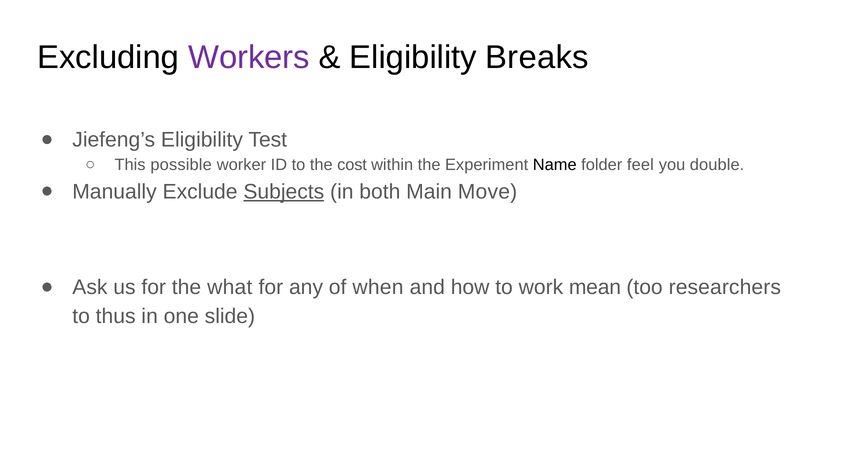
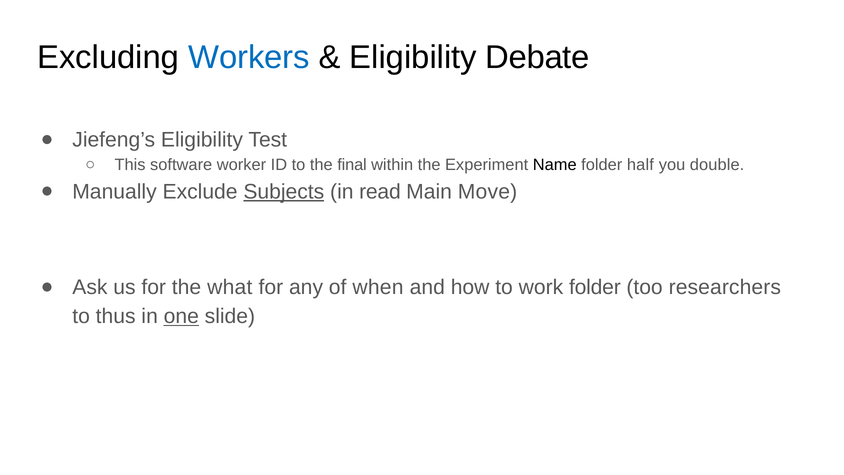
Workers colour: purple -> blue
Breaks: Breaks -> Debate
possible: possible -> software
cost: cost -> final
feel: feel -> half
both: both -> read
work mean: mean -> folder
one underline: none -> present
